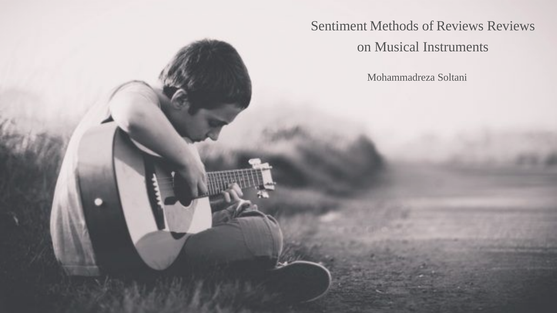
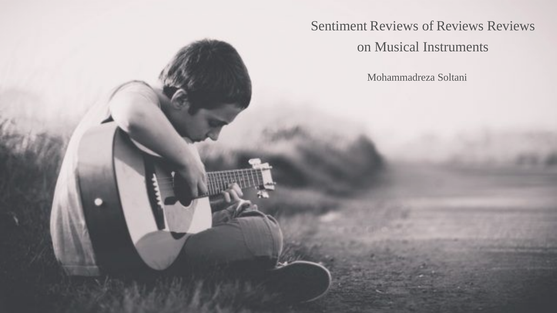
Sentiment Methods: Methods -> Reviews
